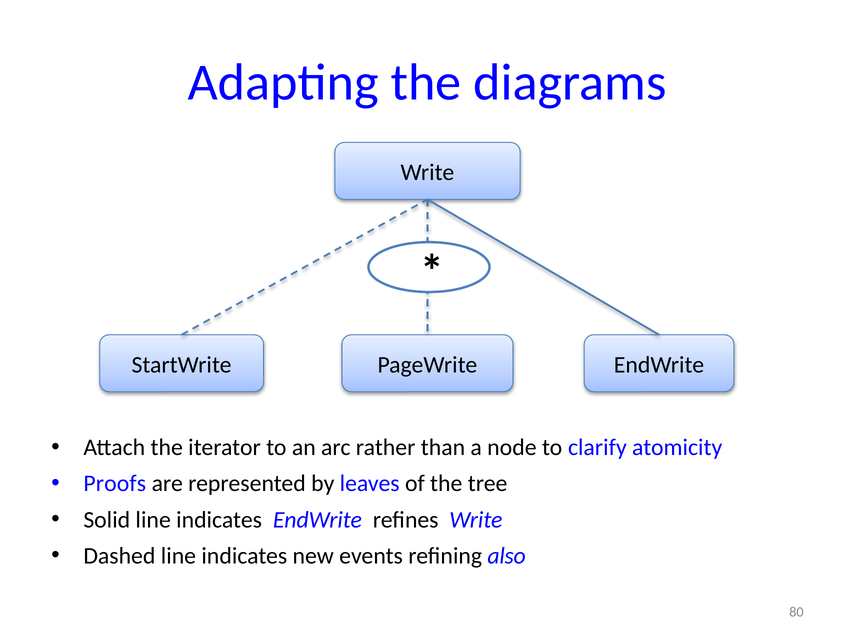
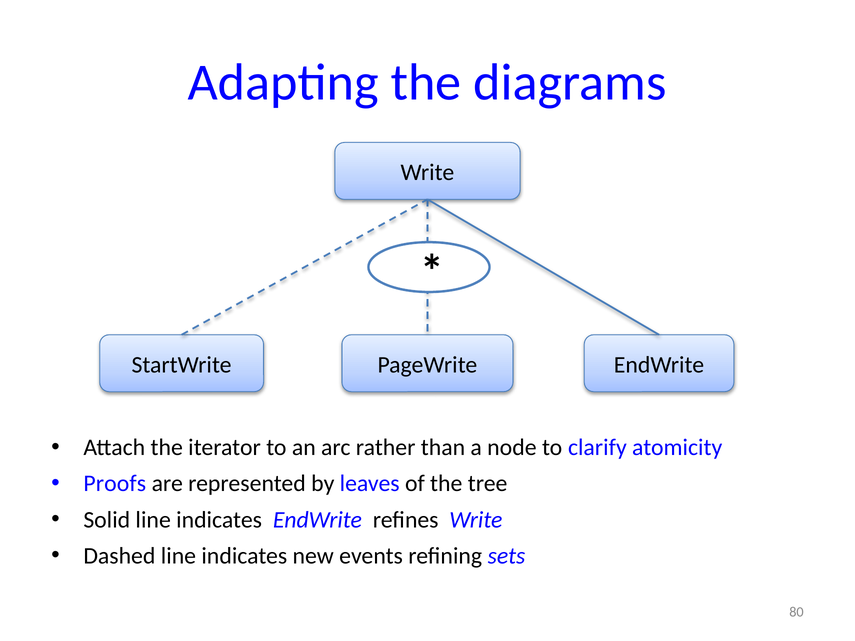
also: also -> sets
